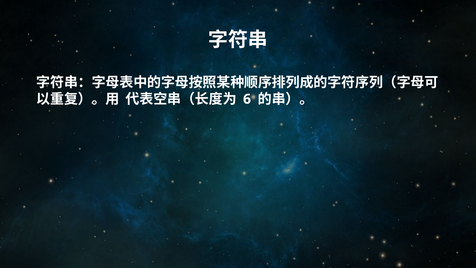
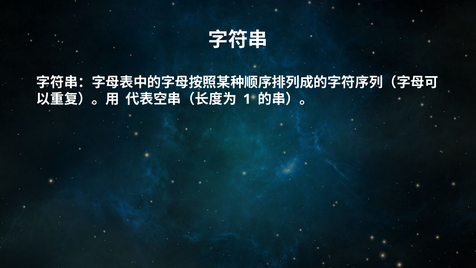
6: 6 -> 1
